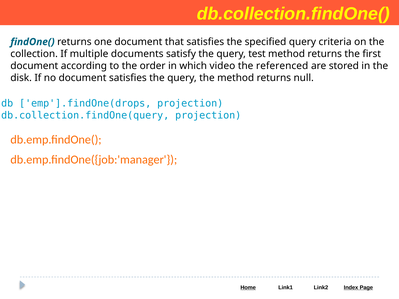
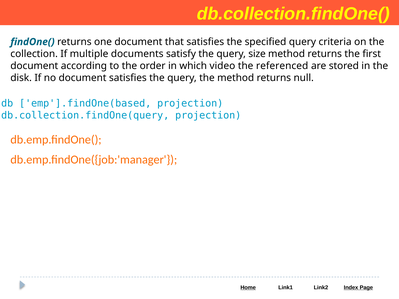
test: test -> size
emp'].findOne(drops: emp'].findOne(drops -> emp'].findOne(based
